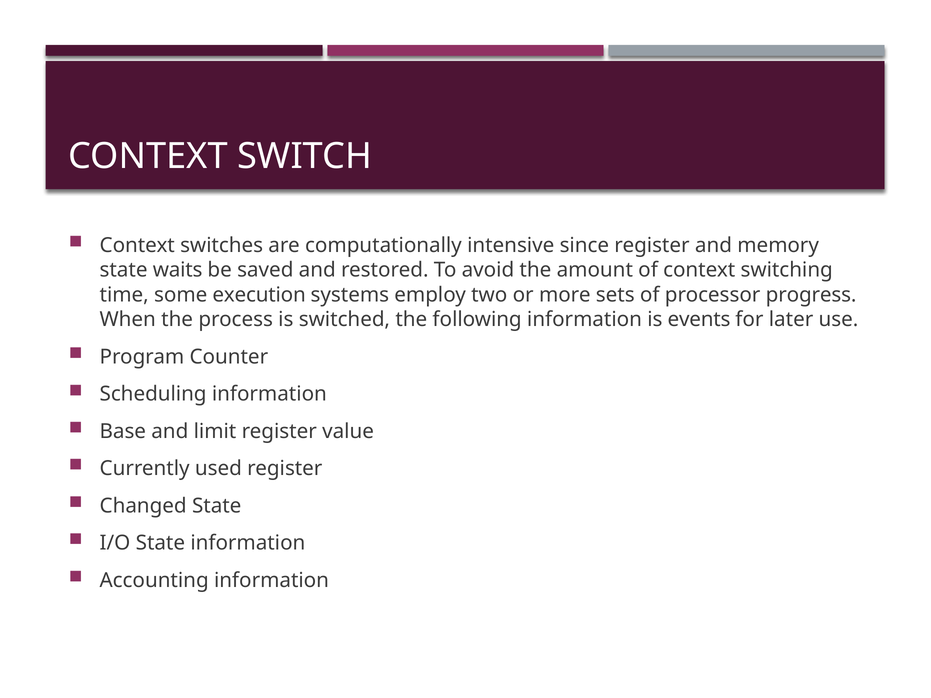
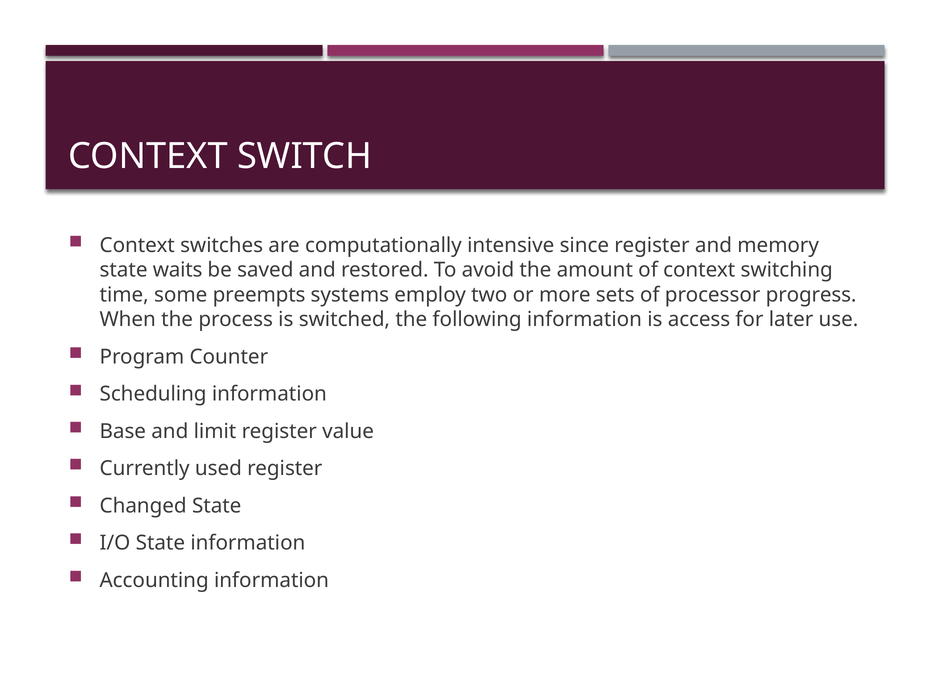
execution: execution -> preempts
events: events -> access
